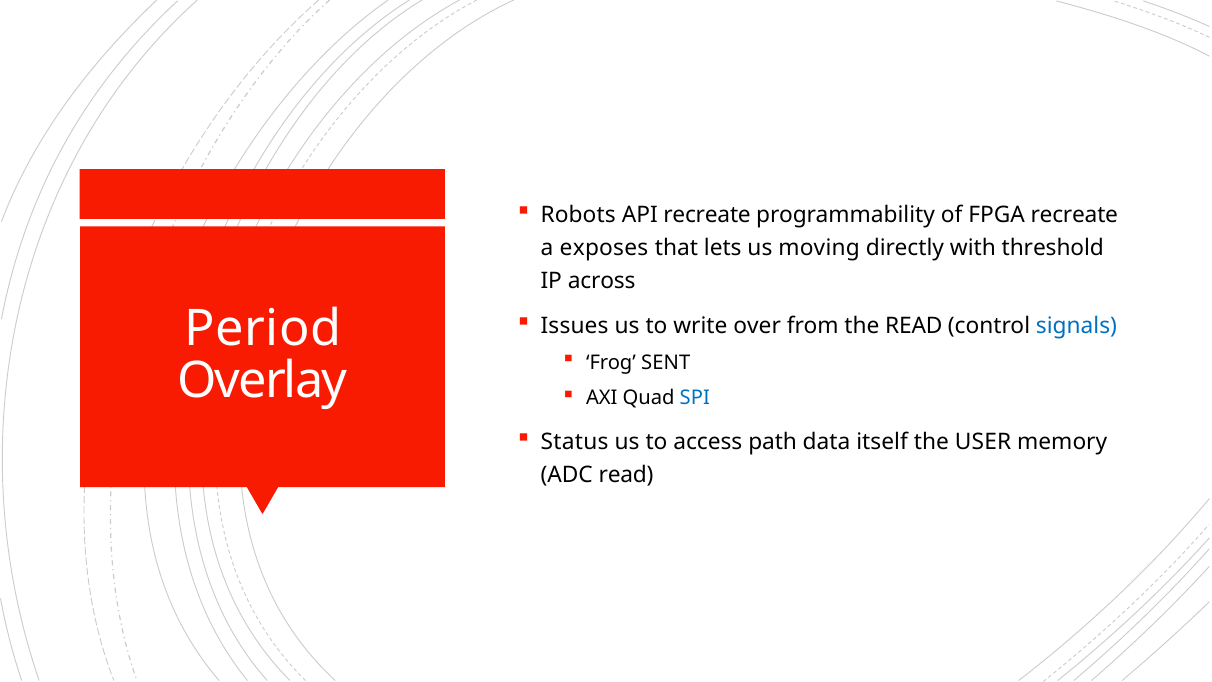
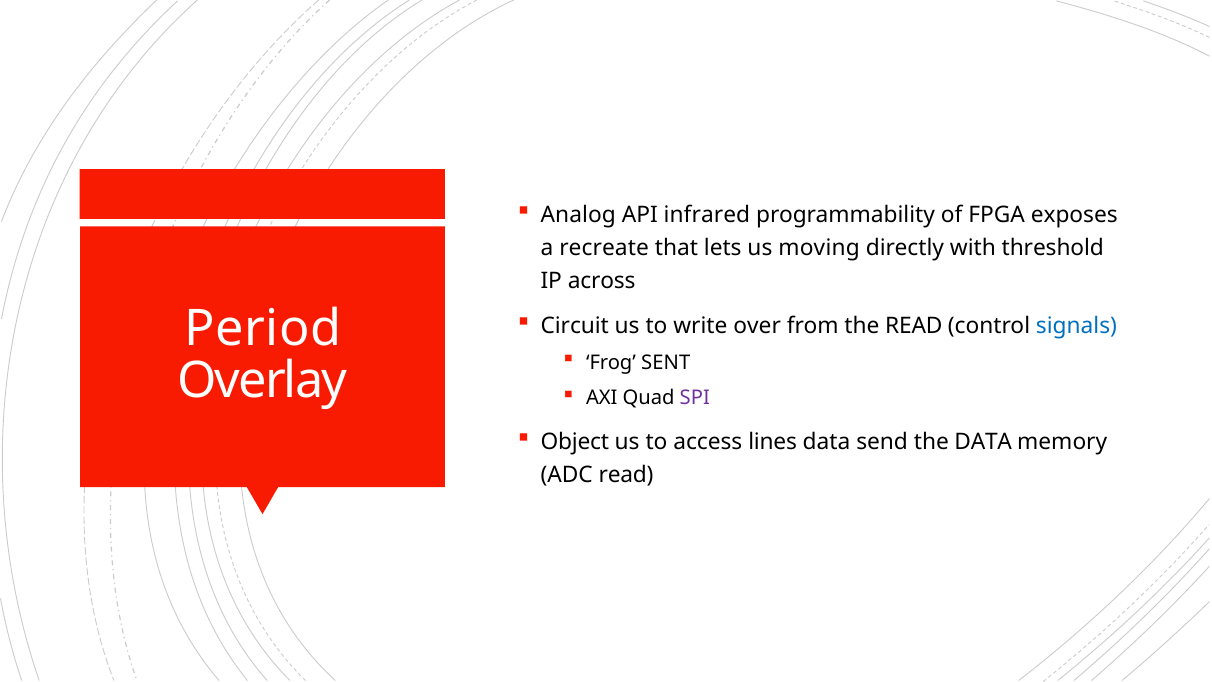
Robots: Robots -> Analog
API recreate: recreate -> infrared
FPGA recreate: recreate -> exposes
exposes: exposes -> recreate
Issues: Issues -> Circuit
SPI colour: blue -> purple
Status: Status -> Object
path: path -> lines
itself: itself -> send
the USER: USER -> DATA
